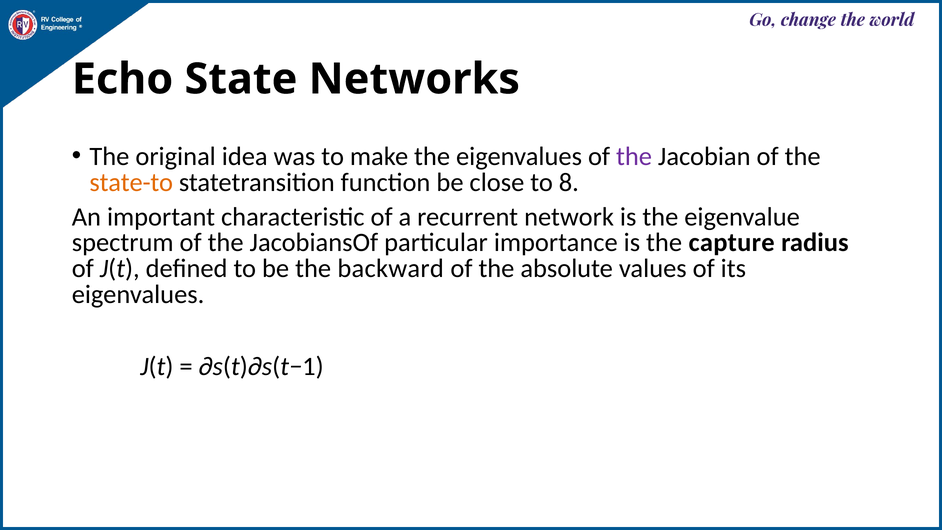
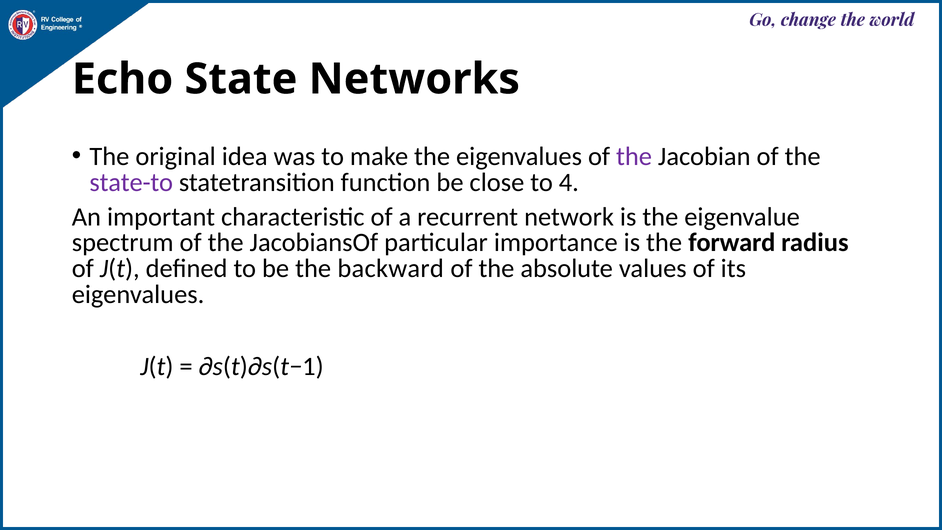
state-to colour: orange -> purple
8: 8 -> 4
capture: capture -> forward
